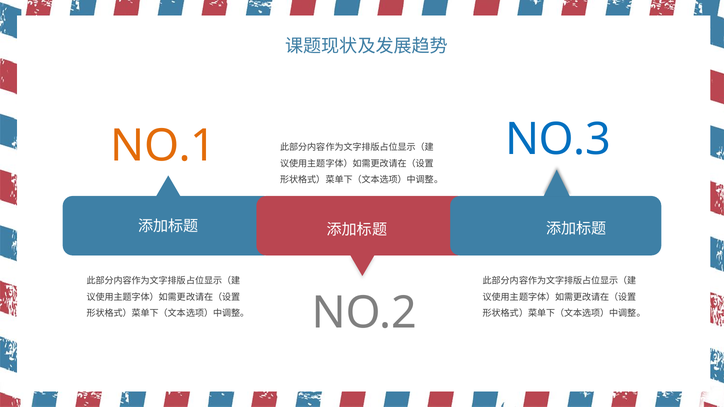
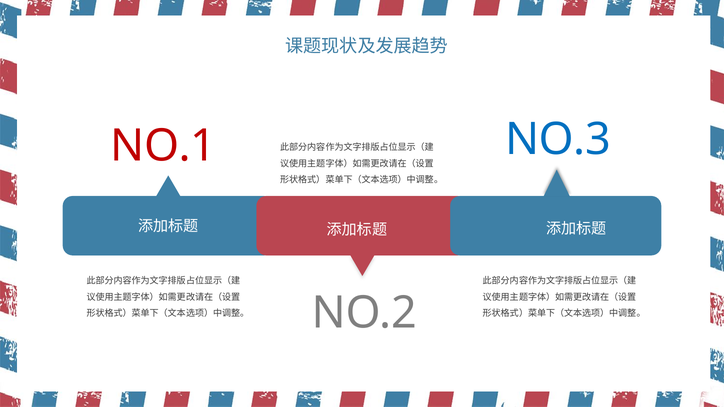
NO.1 colour: orange -> red
